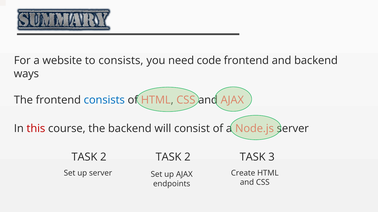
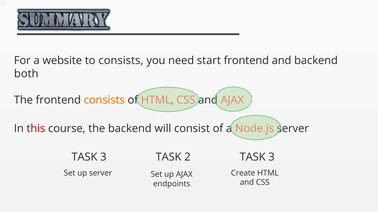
code: code -> start
ways: ways -> both
consists at (104, 100) colour: blue -> orange
2 at (103, 157): 2 -> 3
